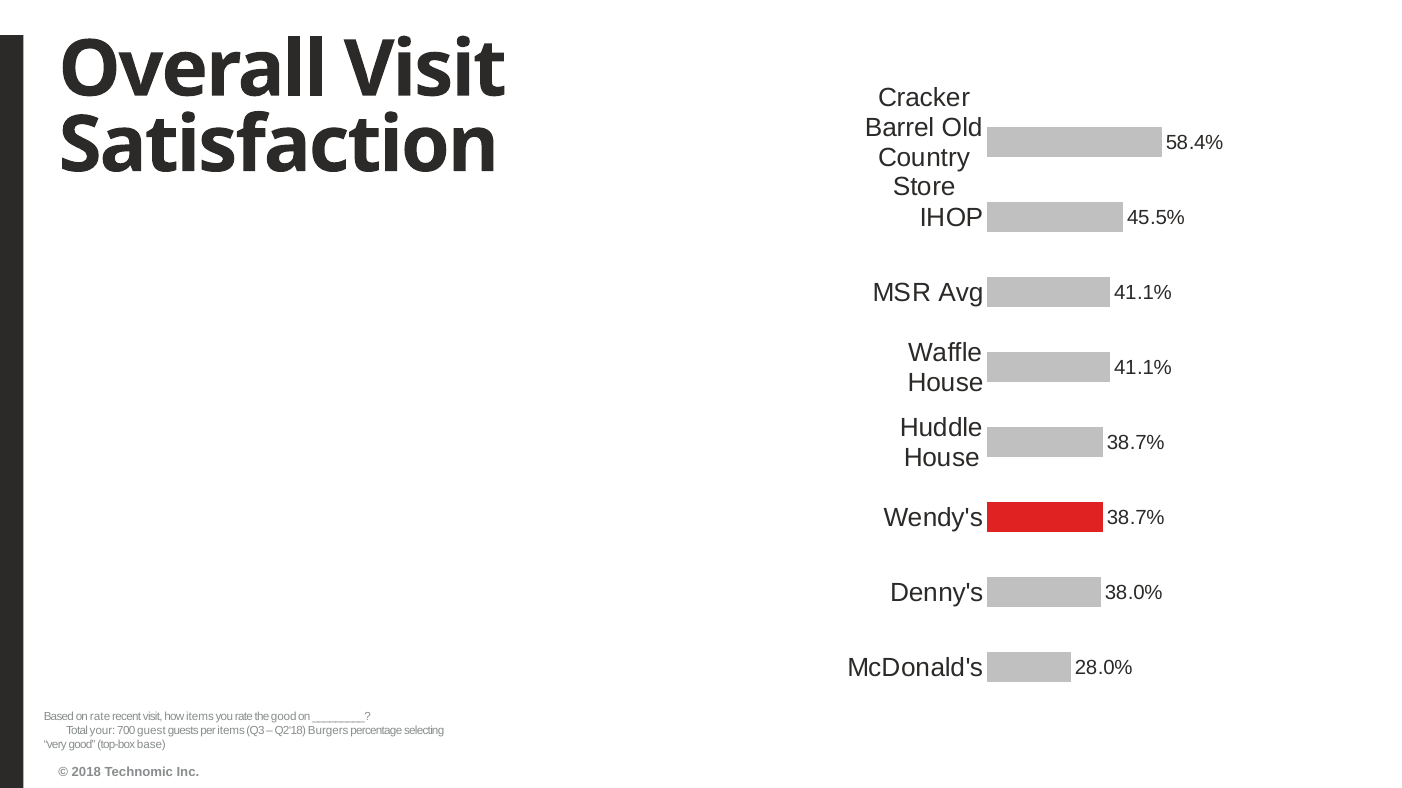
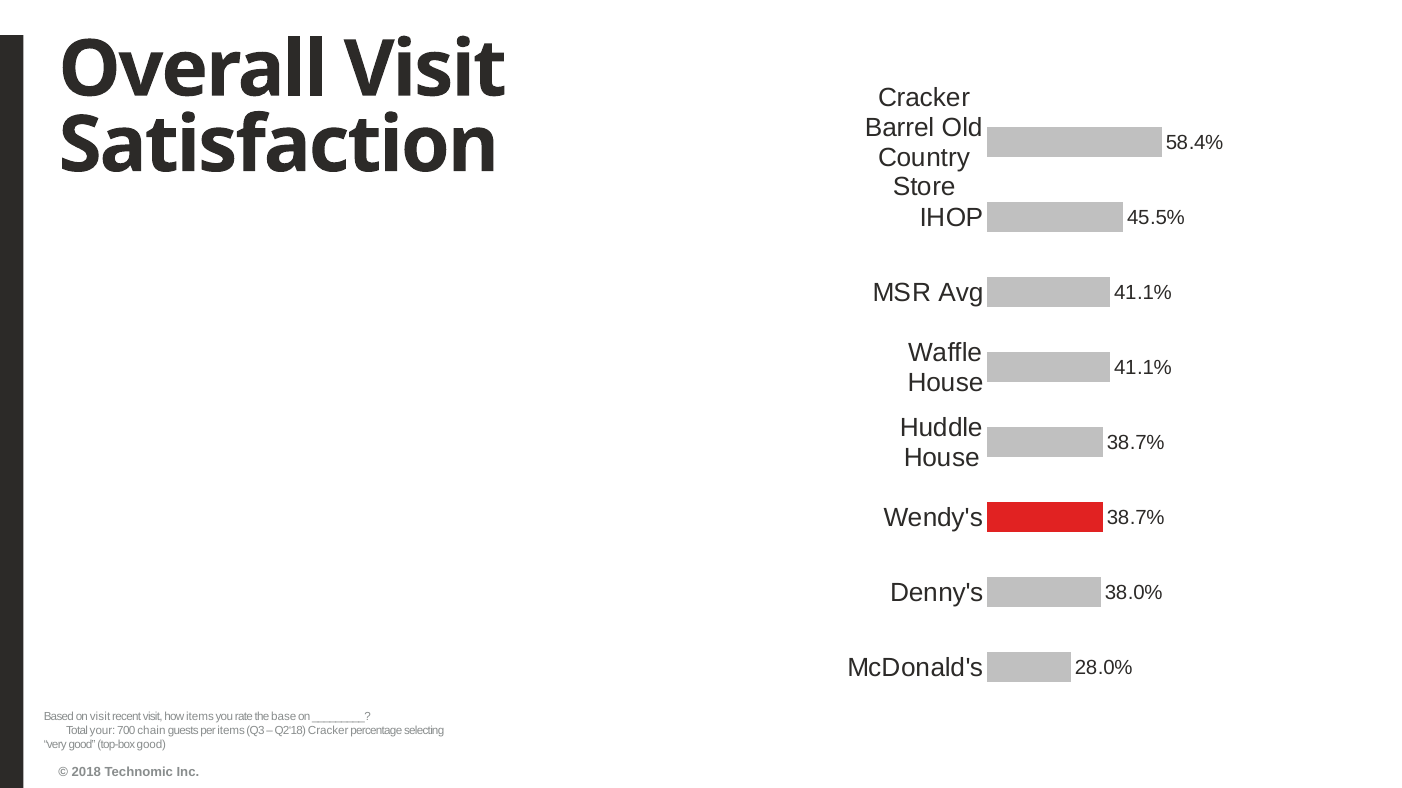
on rate: rate -> visit
the good: good -> base
guest: guest -> chain
Q2‘18 Burgers: Burgers -> Cracker
top-box base: base -> good
